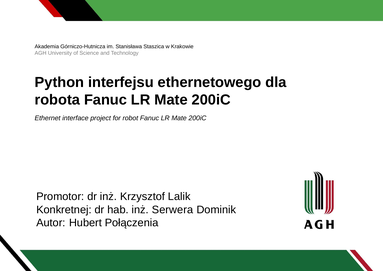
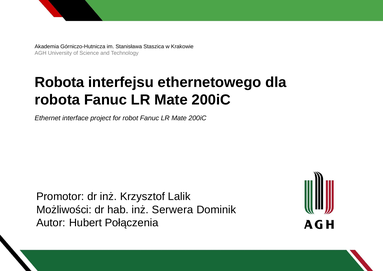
Python at (59, 82): Python -> Robota
Konkretnej: Konkretnej -> Możliwości
